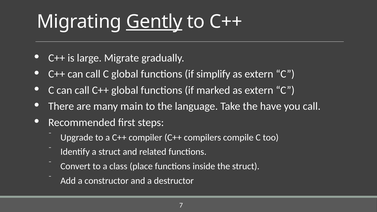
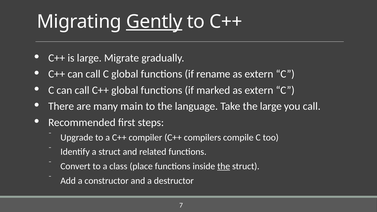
simplify: simplify -> rename
the have: have -> large
the at (224, 166) underline: none -> present
